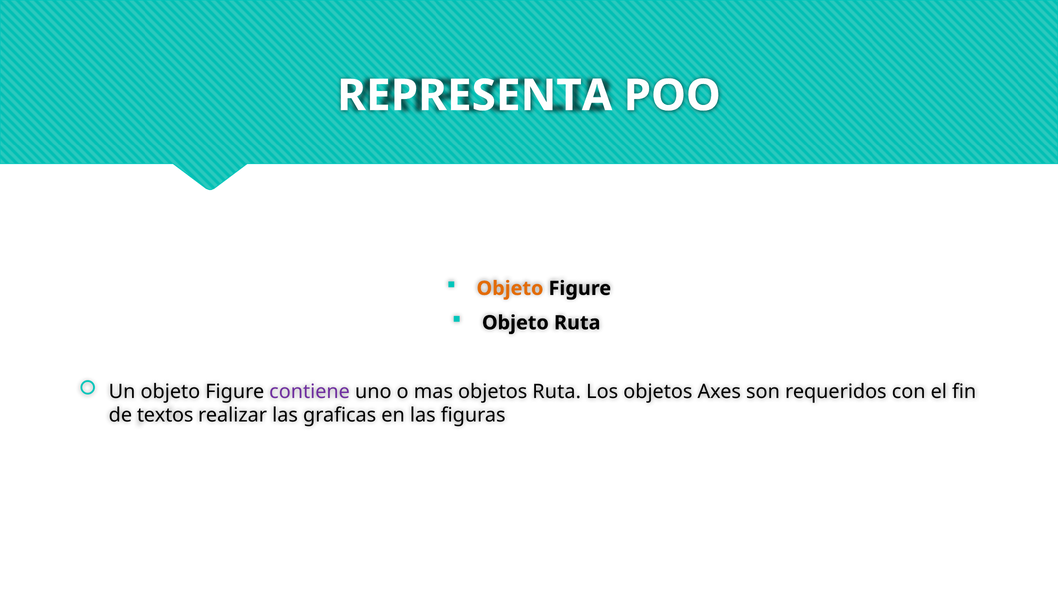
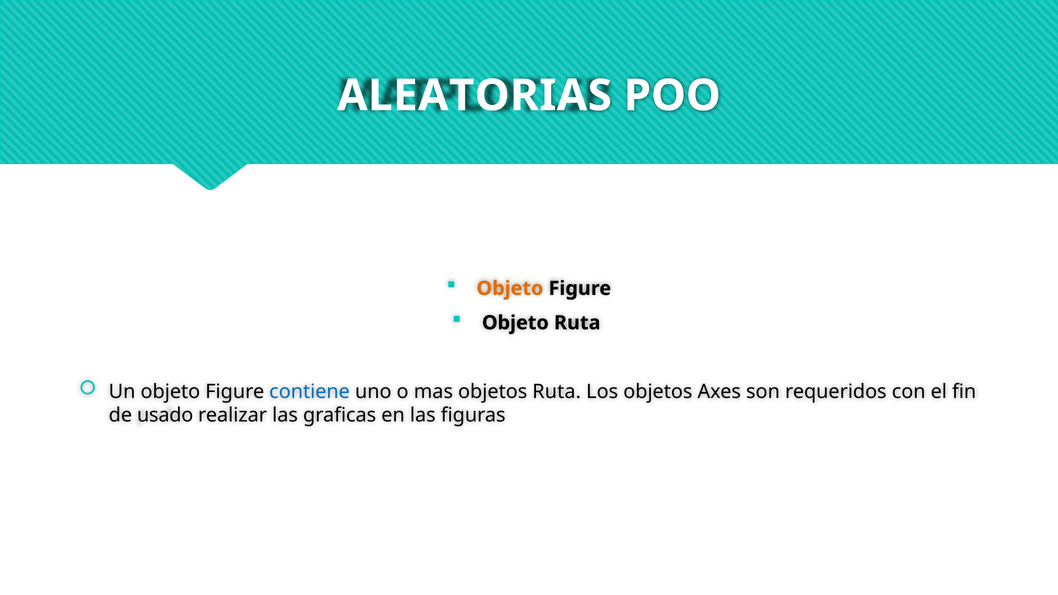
REPRESENTA: REPRESENTA -> ALEATORIAS
contiene colour: purple -> blue
textos: textos -> usado
